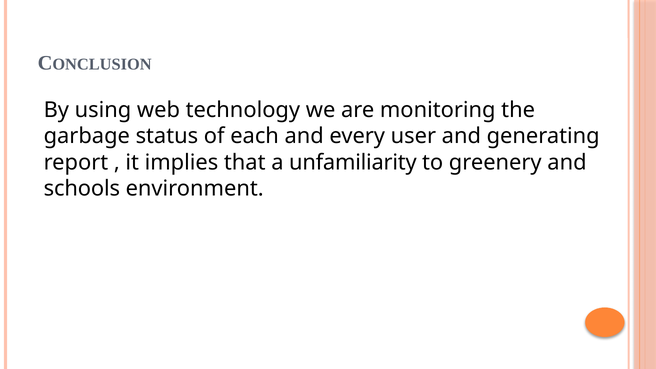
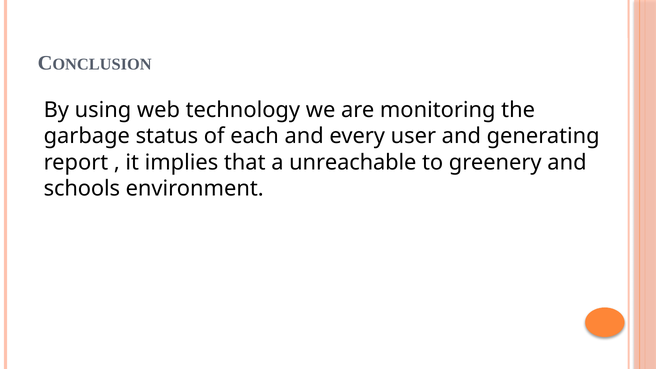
unfamiliarity: unfamiliarity -> unreachable
